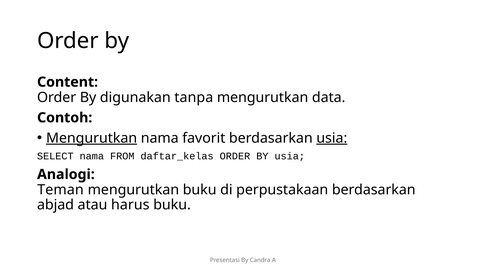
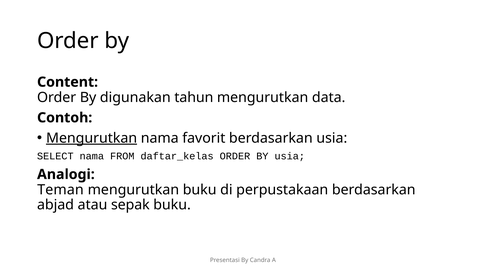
tanpa: tanpa -> tahun
usia at (332, 138) underline: present -> none
harus: harus -> sepak
